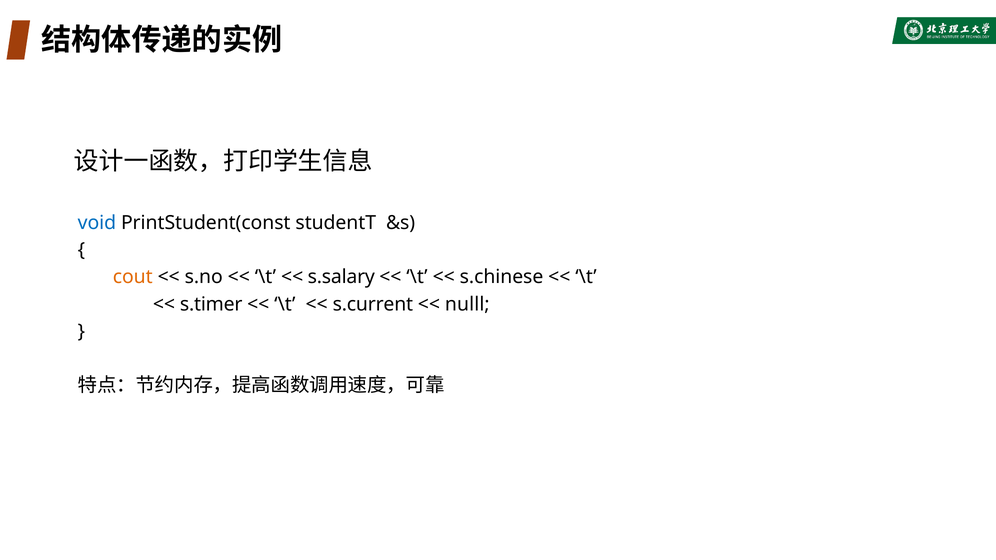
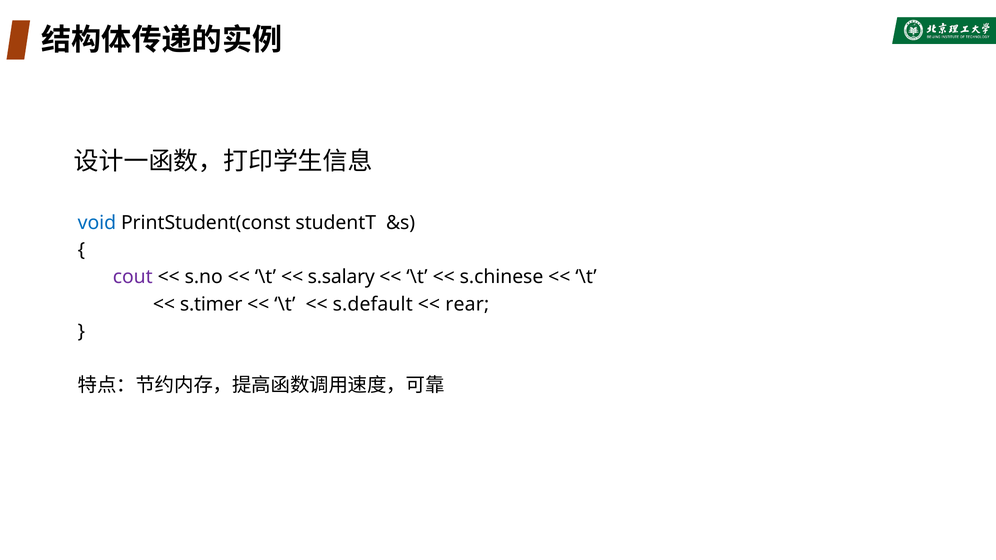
cout colour: orange -> purple
s.current: s.current -> s.default
nulll: nulll -> rear
